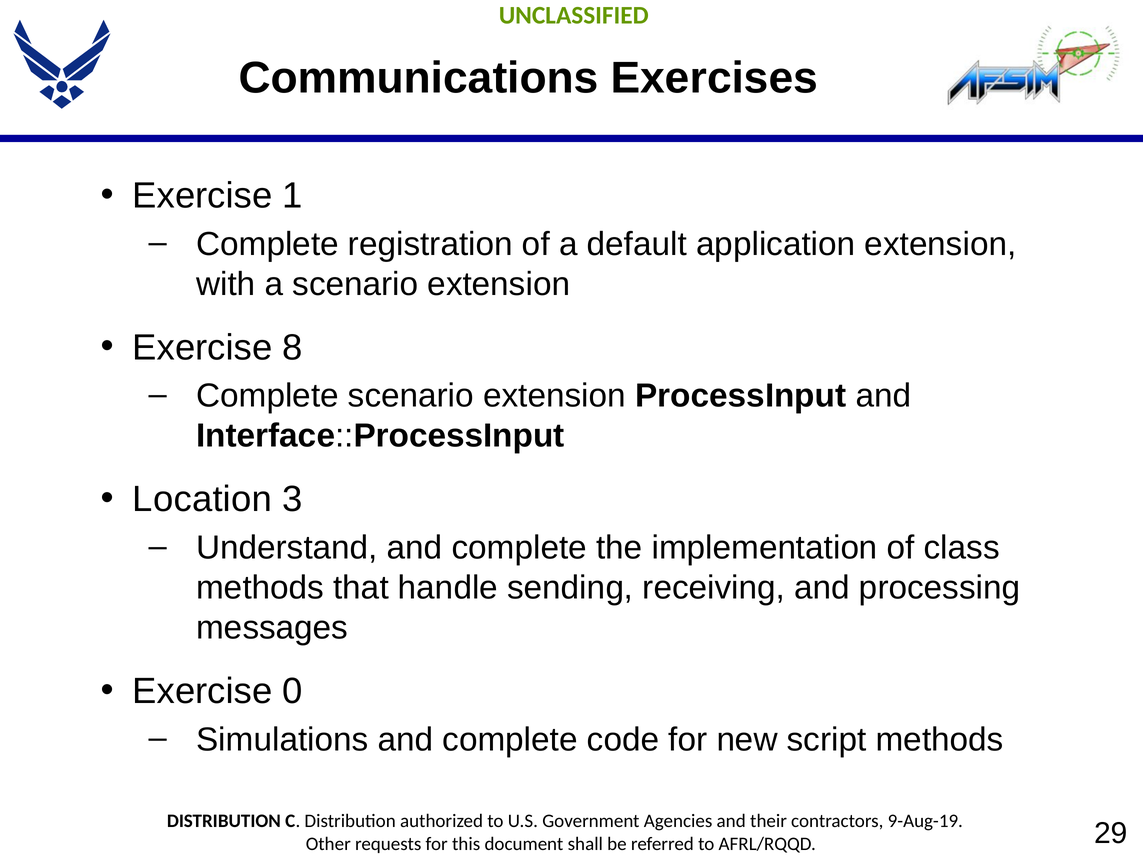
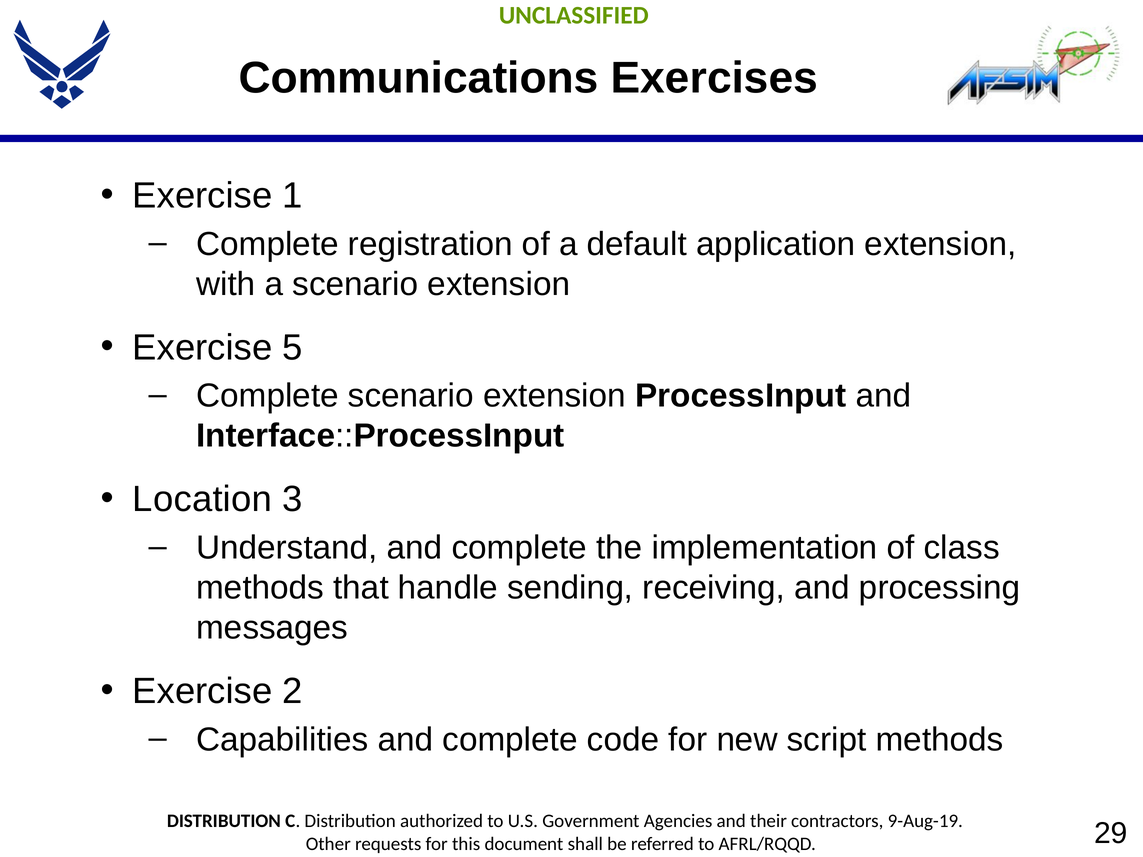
8: 8 -> 5
0: 0 -> 2
Simulations: Simulations -> Capabilities
